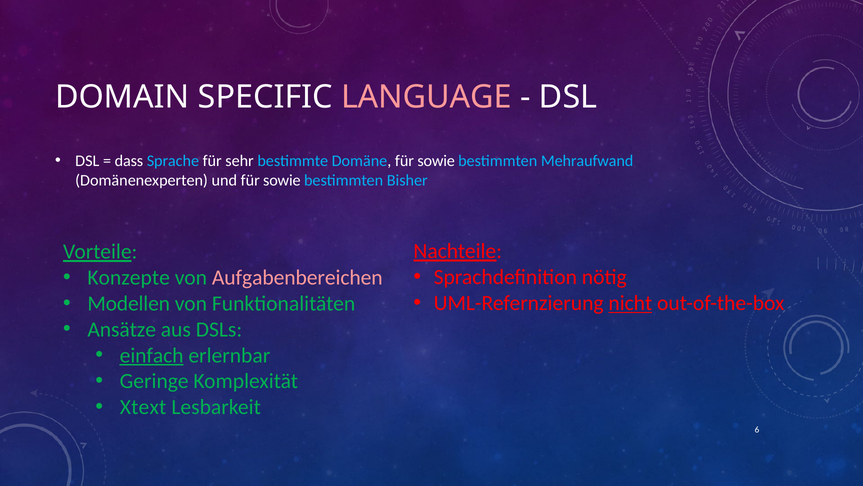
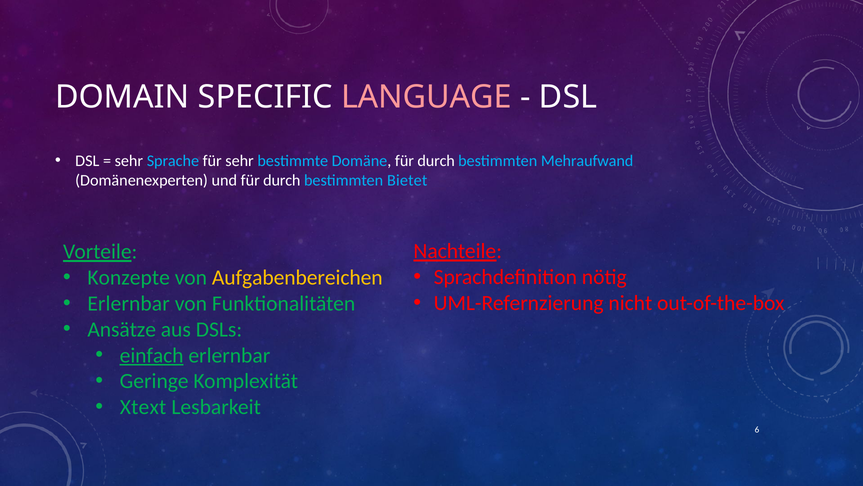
dass at (129, 161): dass -> sehr
Domäne für sowie: sowie -> durch
und für sowie: sowie -> durch
Bisher: Bisher -> Bietet
Aufgabenbereichen colour: pink -> yellow
nicht underline: present -> none
Modellen at (129, 303): Modellen -> Erlernbar
